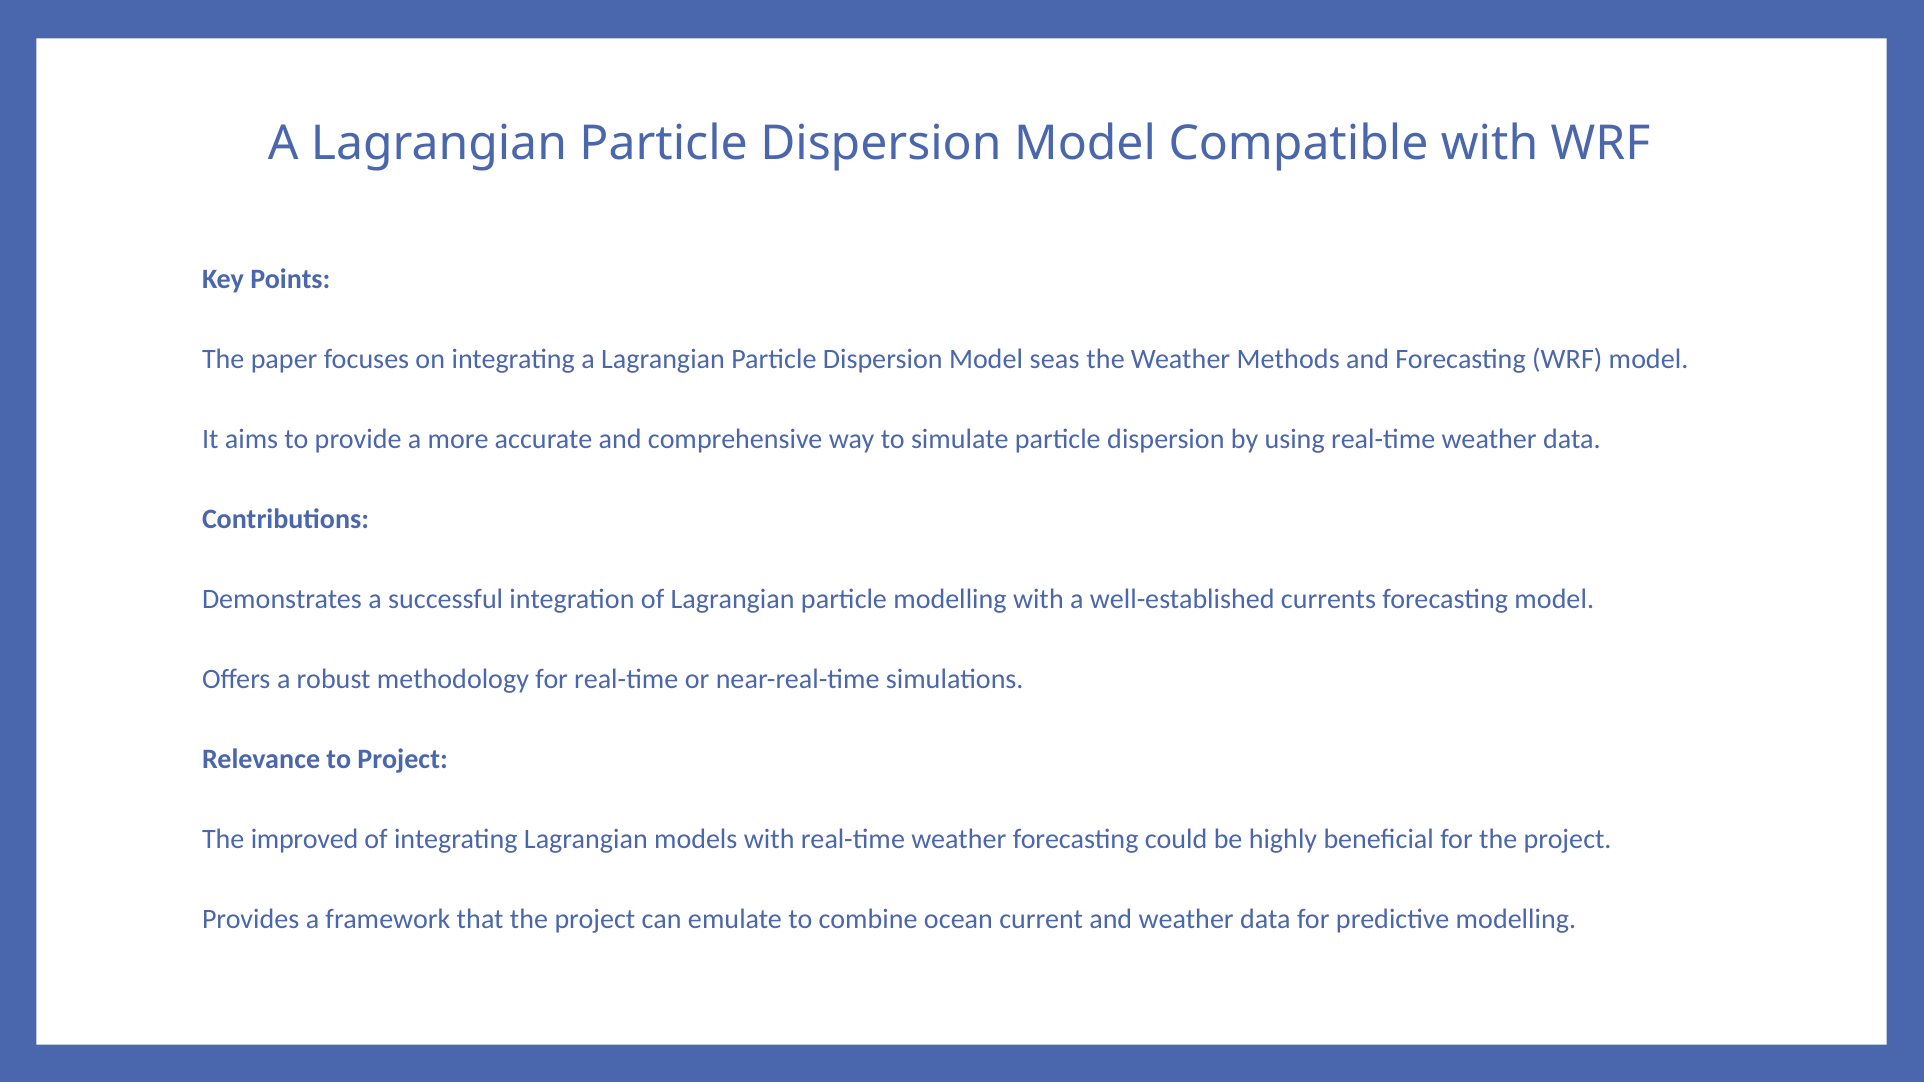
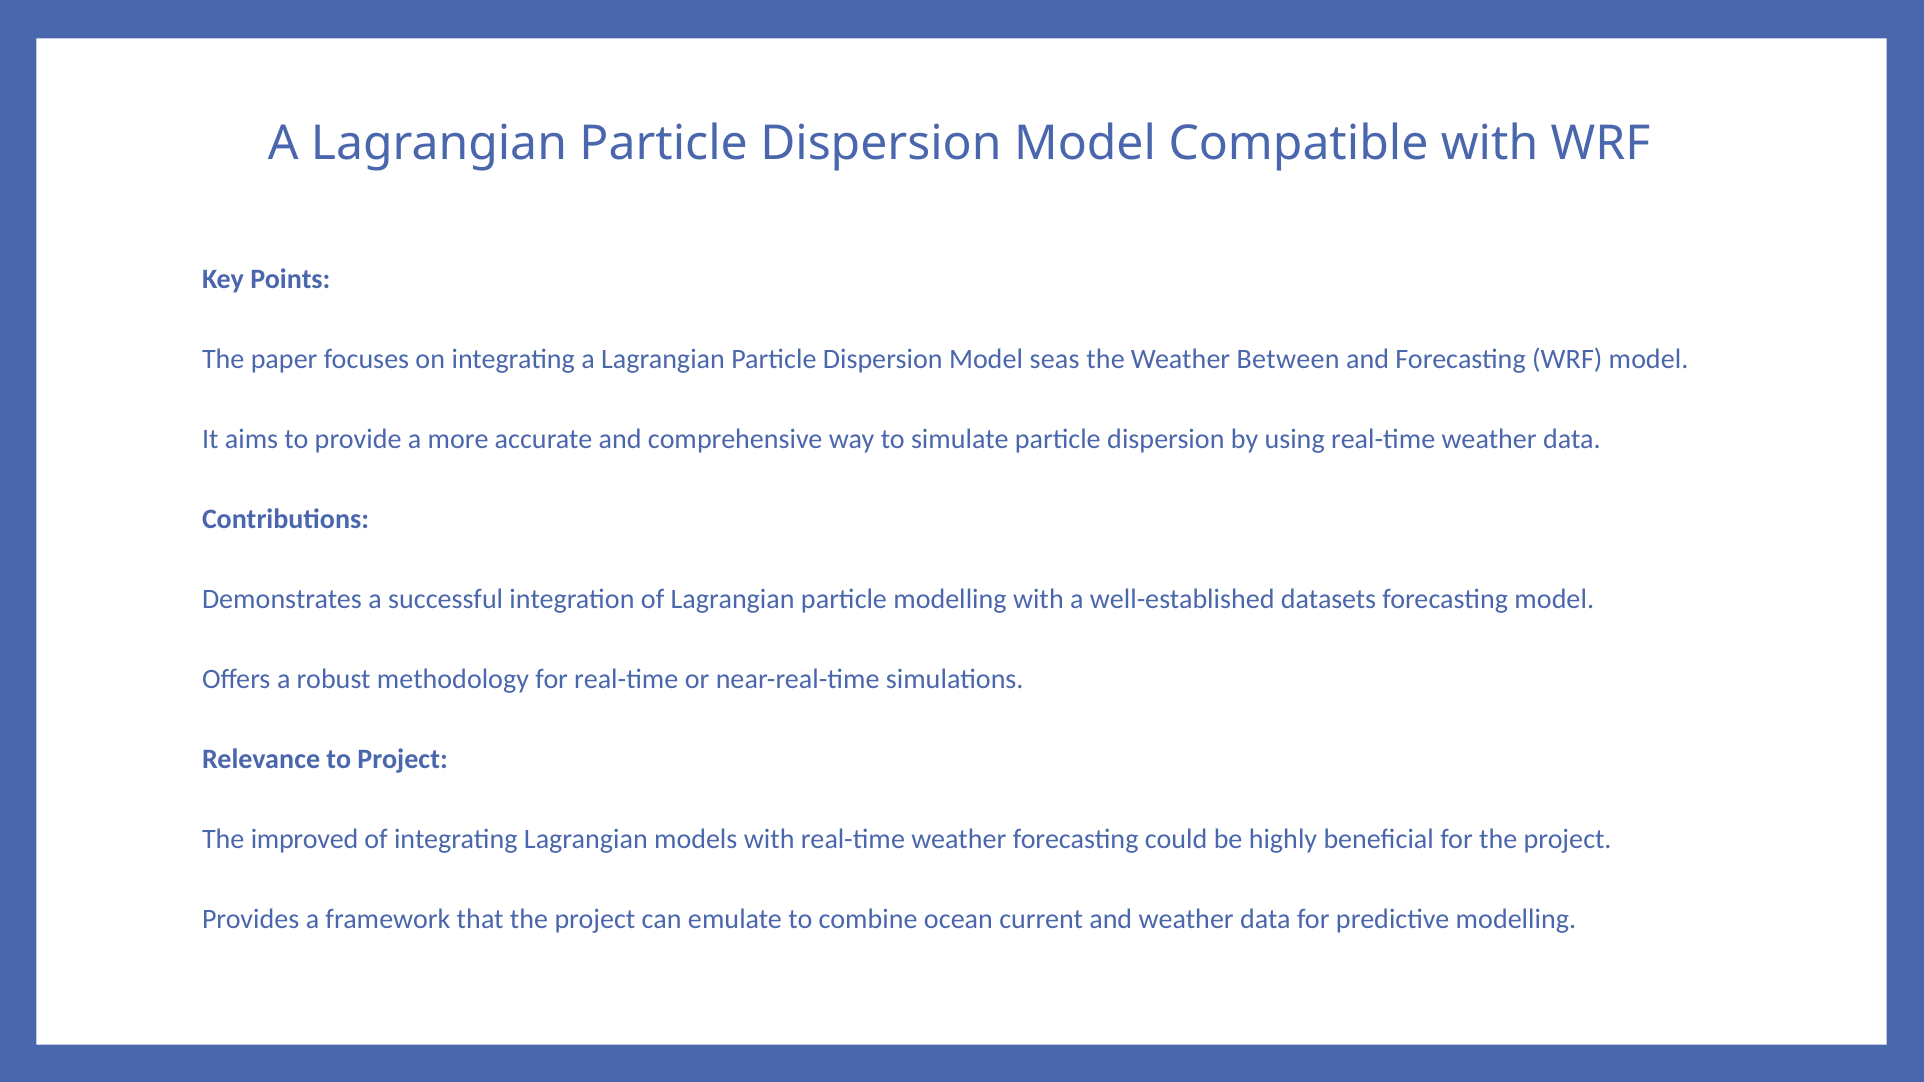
Methods: Methods -> Between
currents: currents -> datasets
